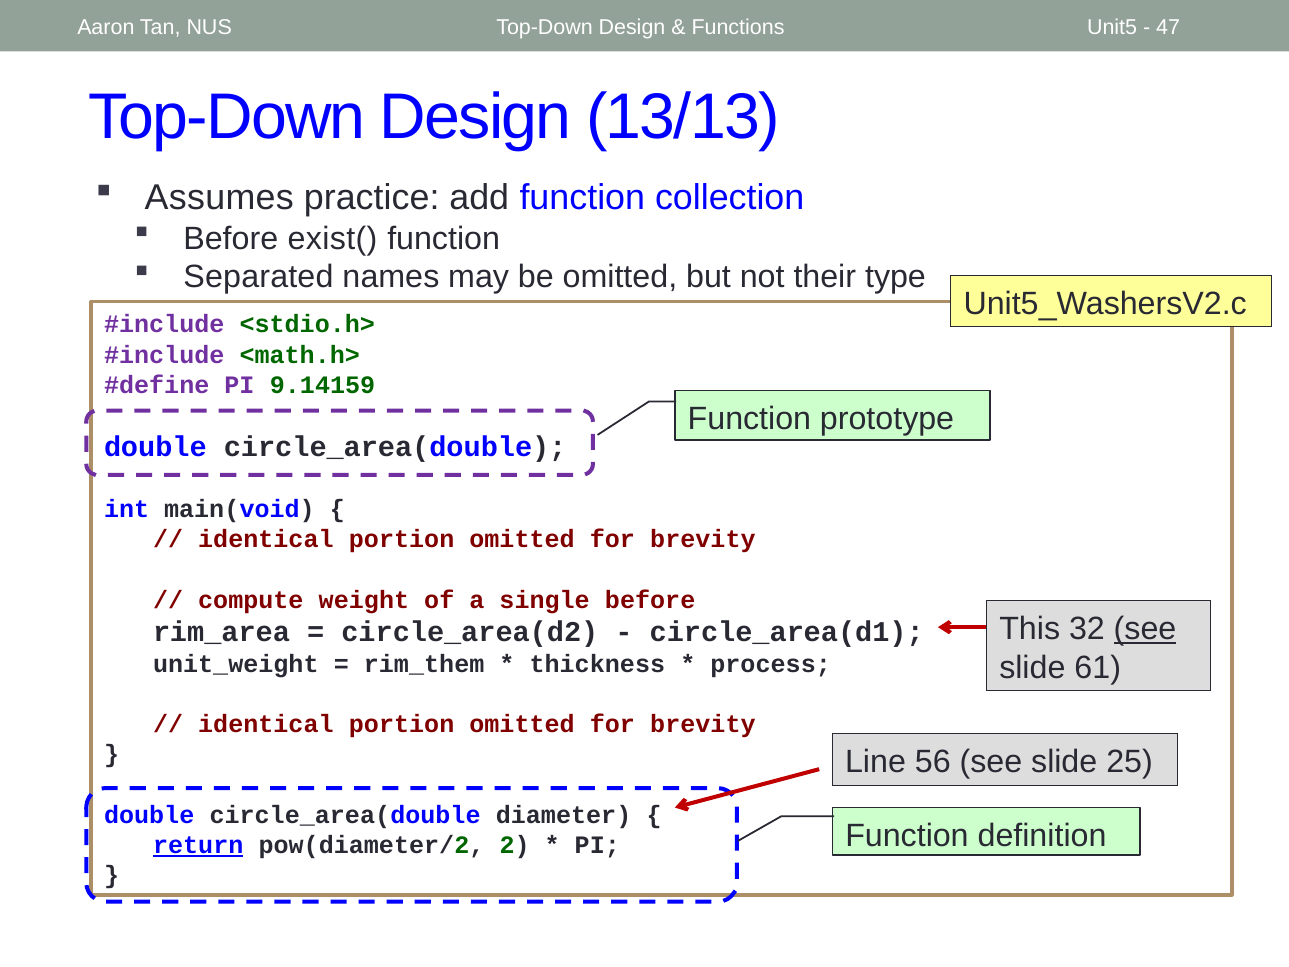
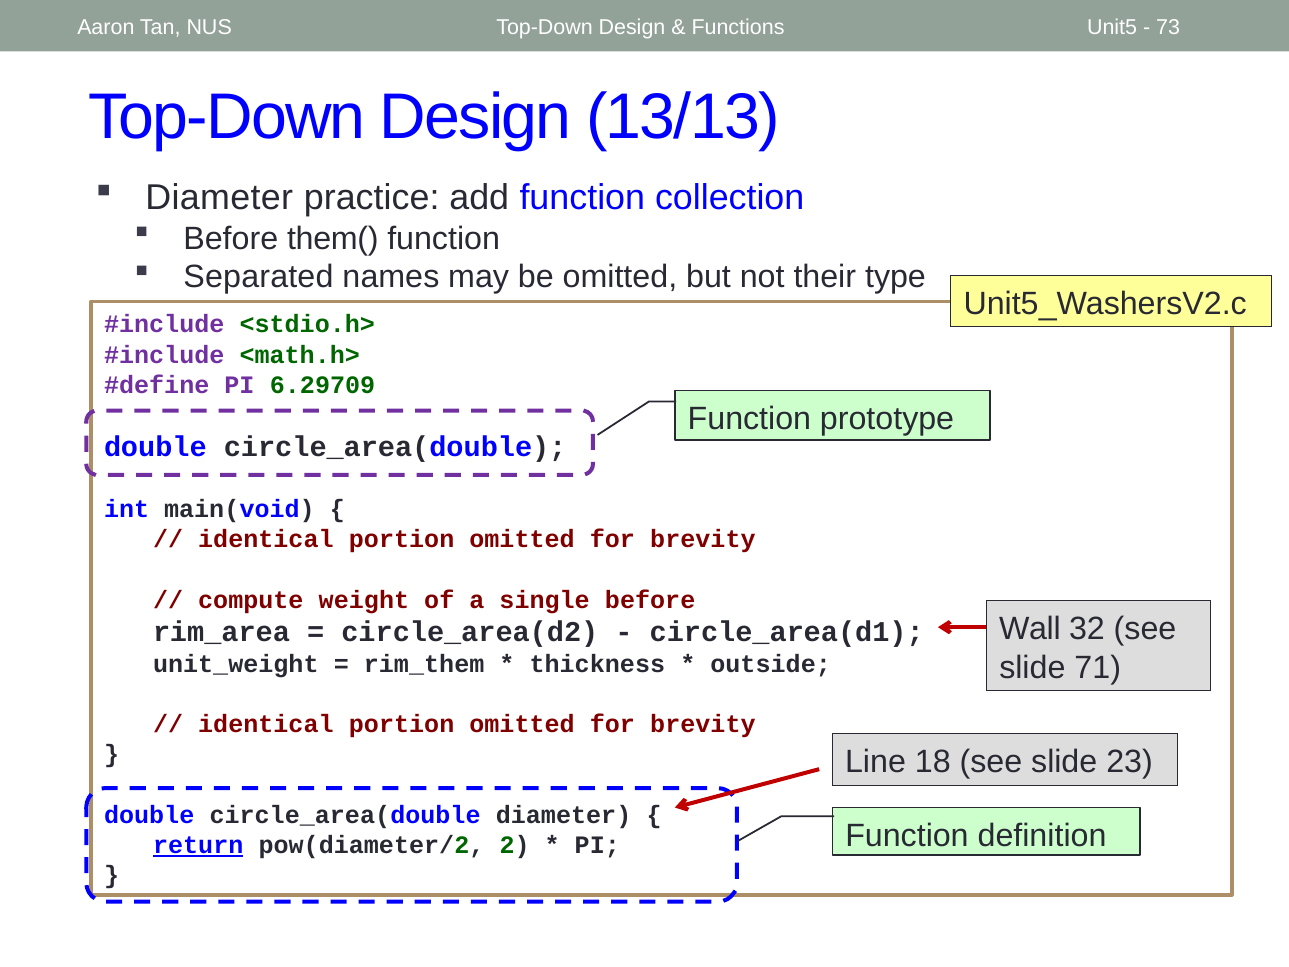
47: 47 -> 73
Assumes at (219, 198): Assumes -> Diameter
exist(: exist( -> them(
9.14159: 9.14159 -> 6.29709
This: This -> Wall
see at (1145, 629) underline: present -> none
61: 61 -> 71
process: process -> outside
56: 56 -> 18
25: 25 -> 23
